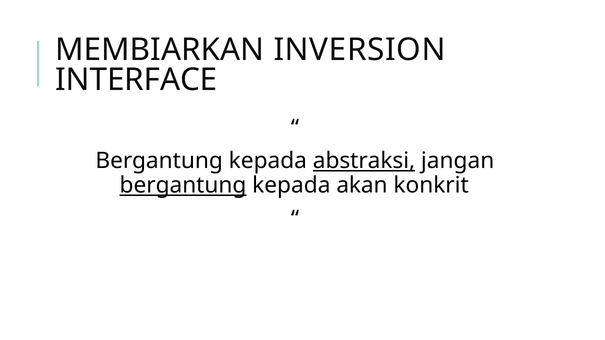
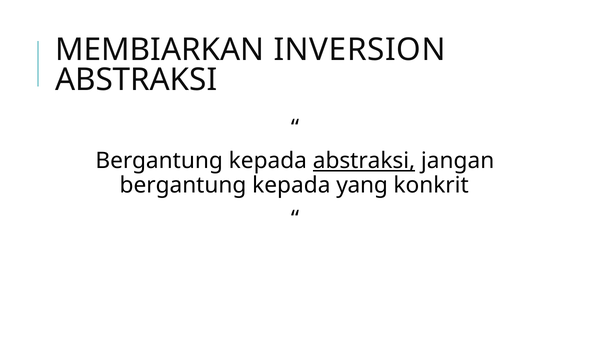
INTERFACE at (136, 80): INTERFACE -> ABSTRAKSI
bergantung at (183, 186) underline: present -> none
akan: akan -> yang
